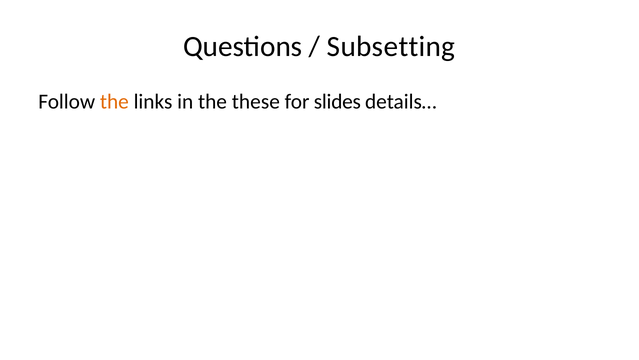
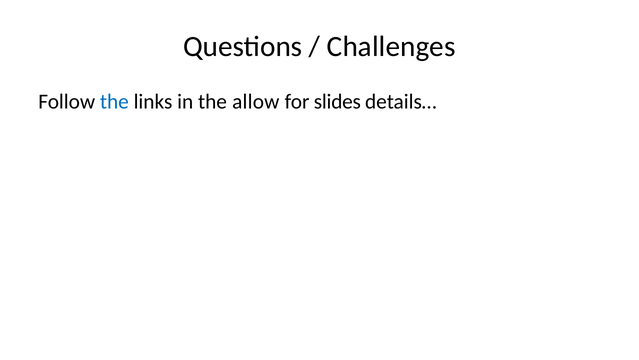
Subsetting: Subsetting -> Challenges
the at (114, 101) colour: orange -> blue
these: these -> allow
